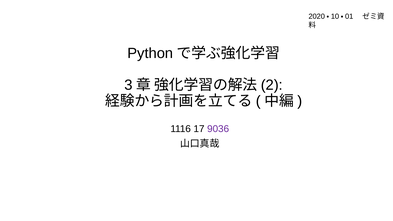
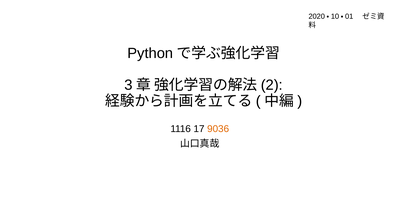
9036 colour: purple -> orange
